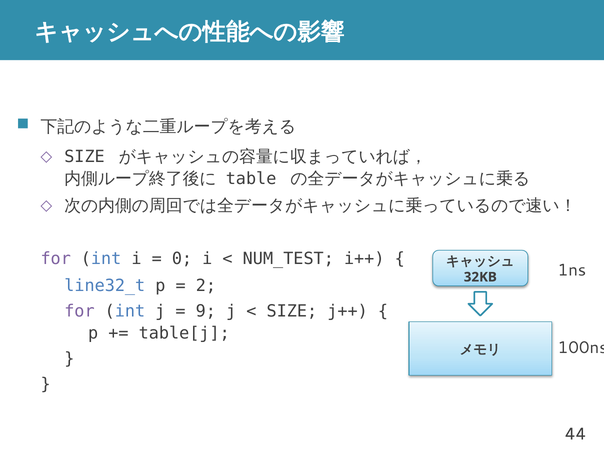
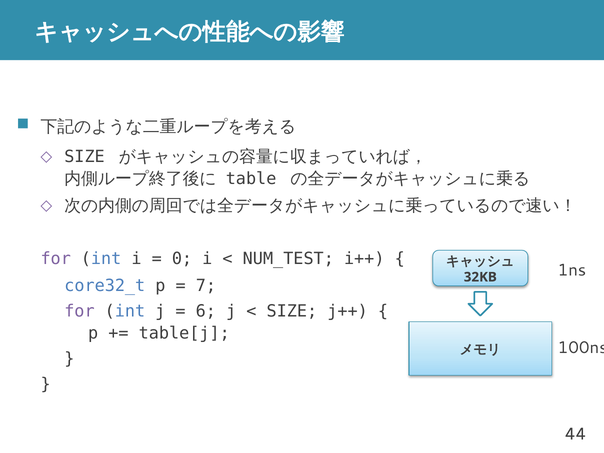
line32_t: line32_t -> core32_t
2: 2 -> 7
9: 9 -> 6
